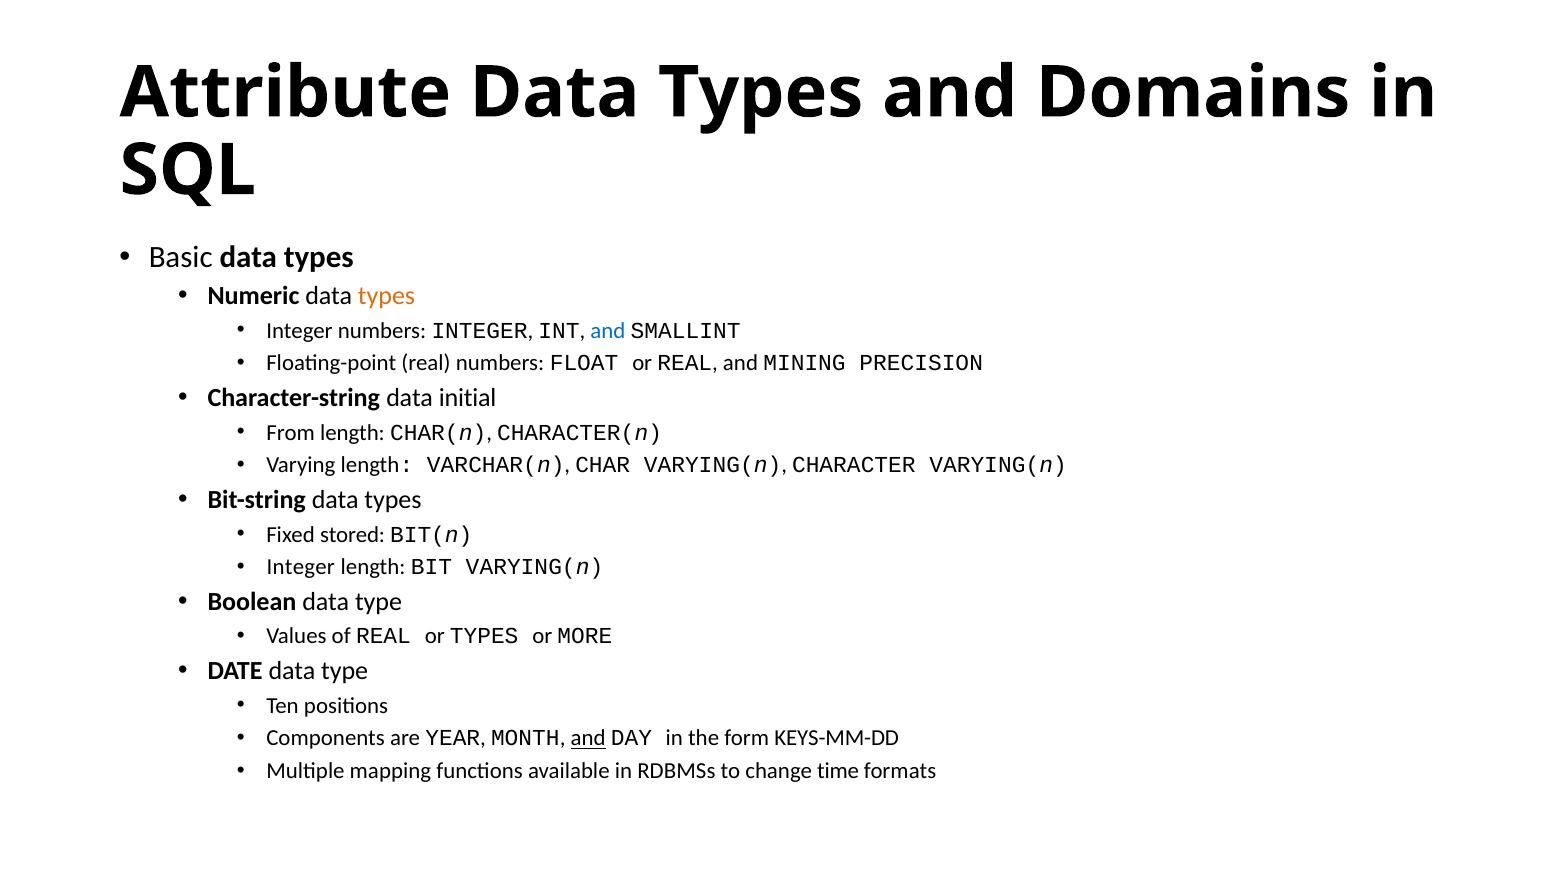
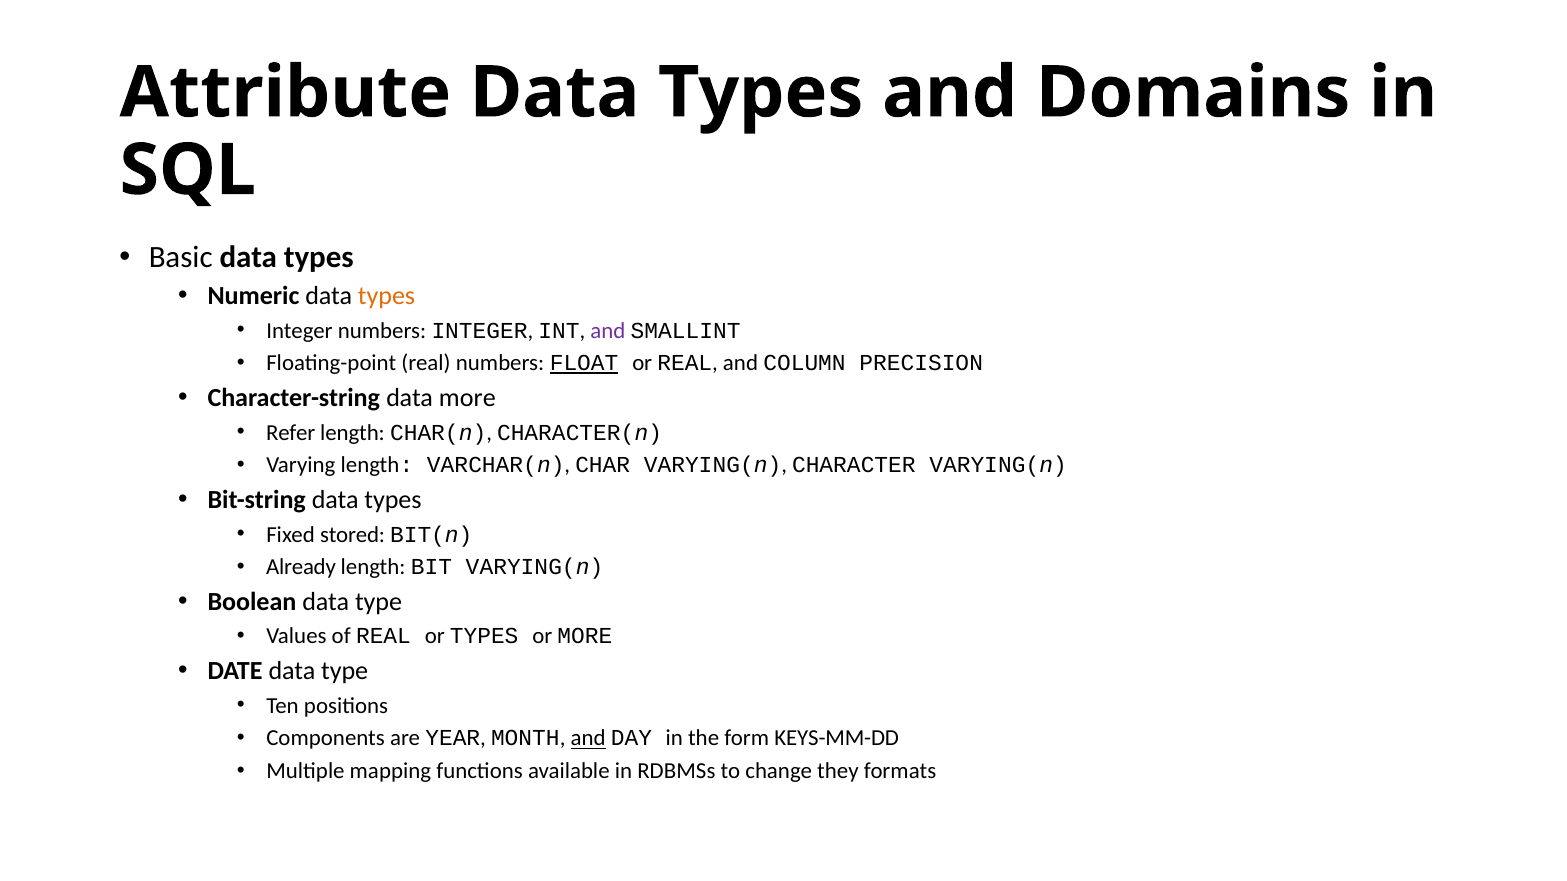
and at (608, 331) colour: blue -> purple
FLOAT underline: none -> present
MINING: MINING -> COLUMN
data initial: initial -> more
From: From -> Refer
Integer at (301, 568): Integer -> Already
time: time -> they
